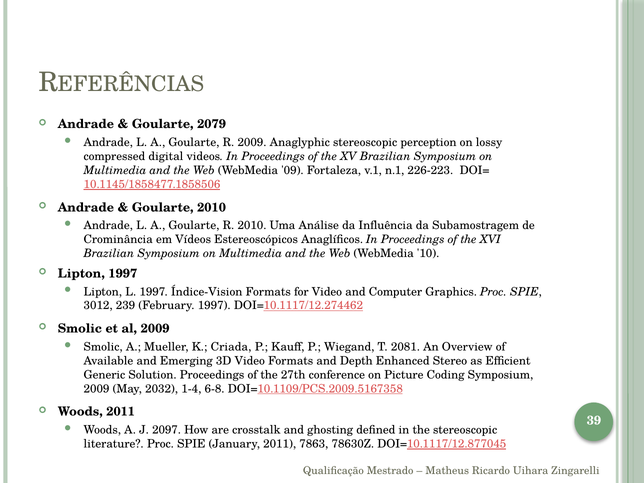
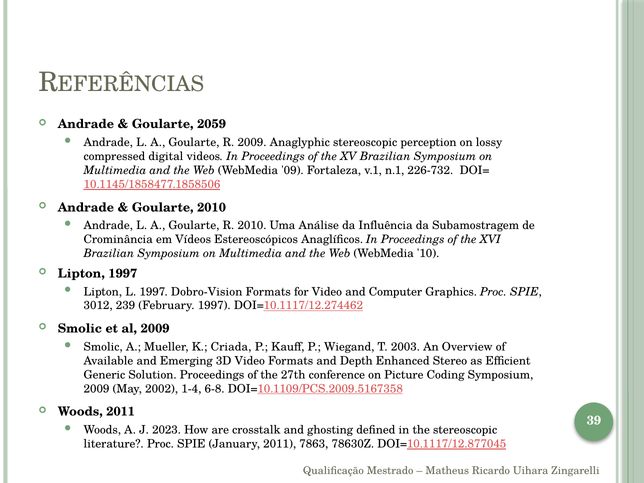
2079: 2079 -> 2059
226-223: 226-223 -> 226-732
Índice-Vision: Índice-Vision -> Dobro-Vision
2081: 2081 -> 2003
2032: 2032 -> 2002
2097: 2097 -> 2023
